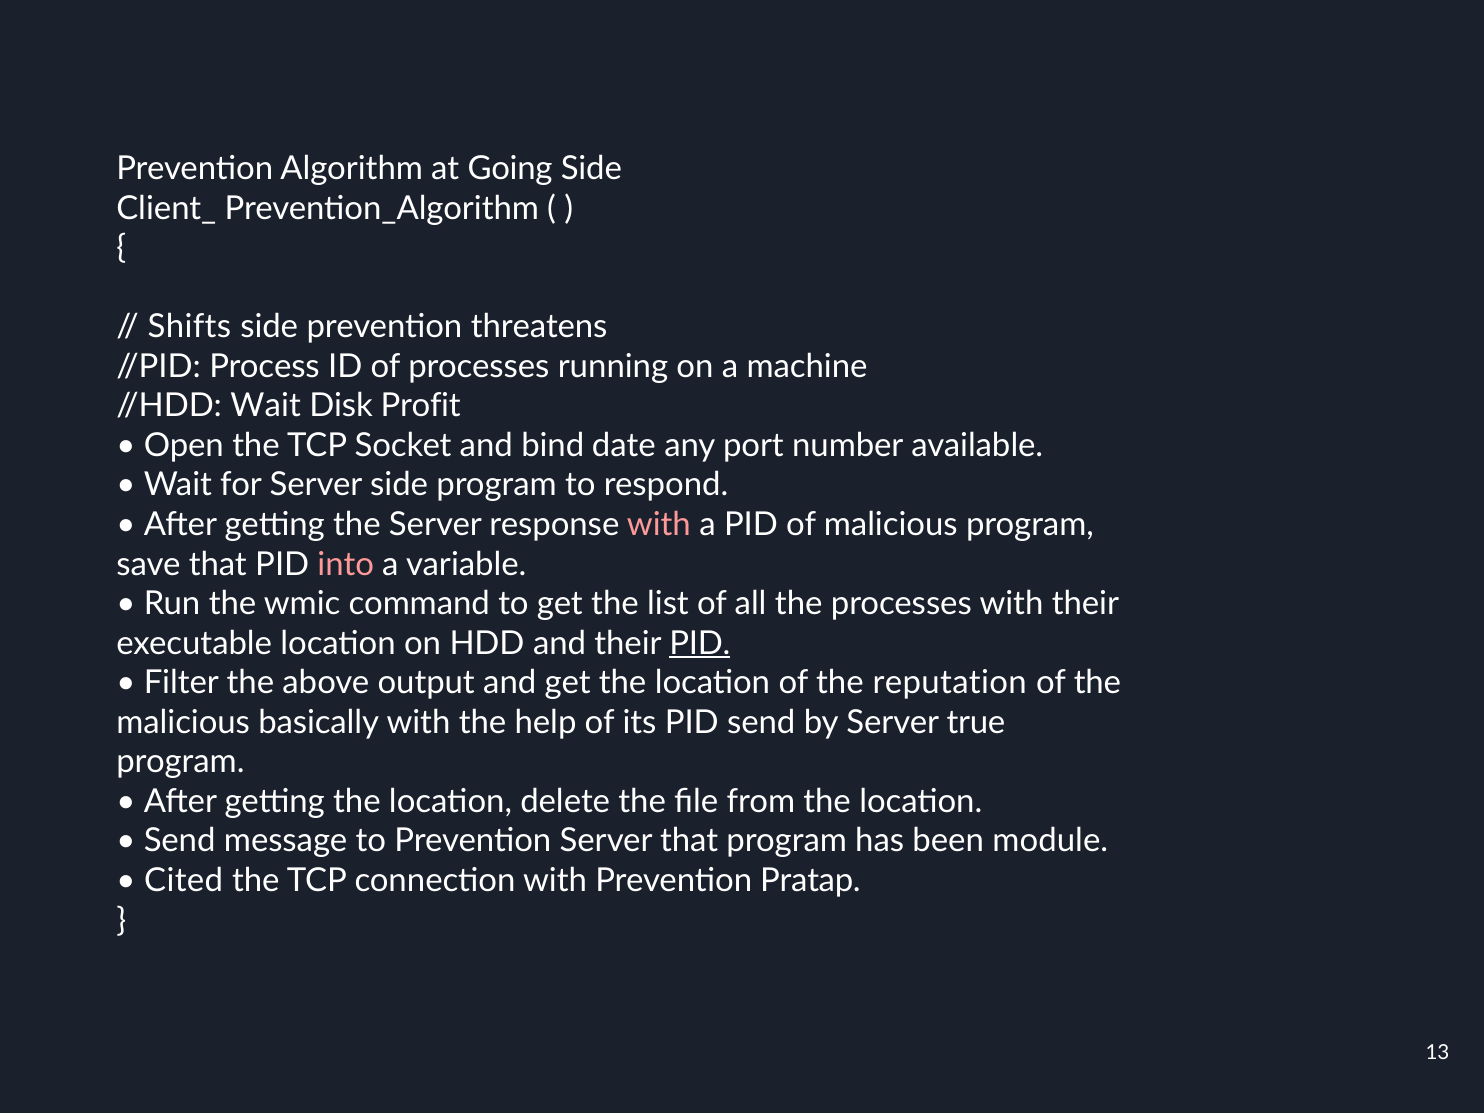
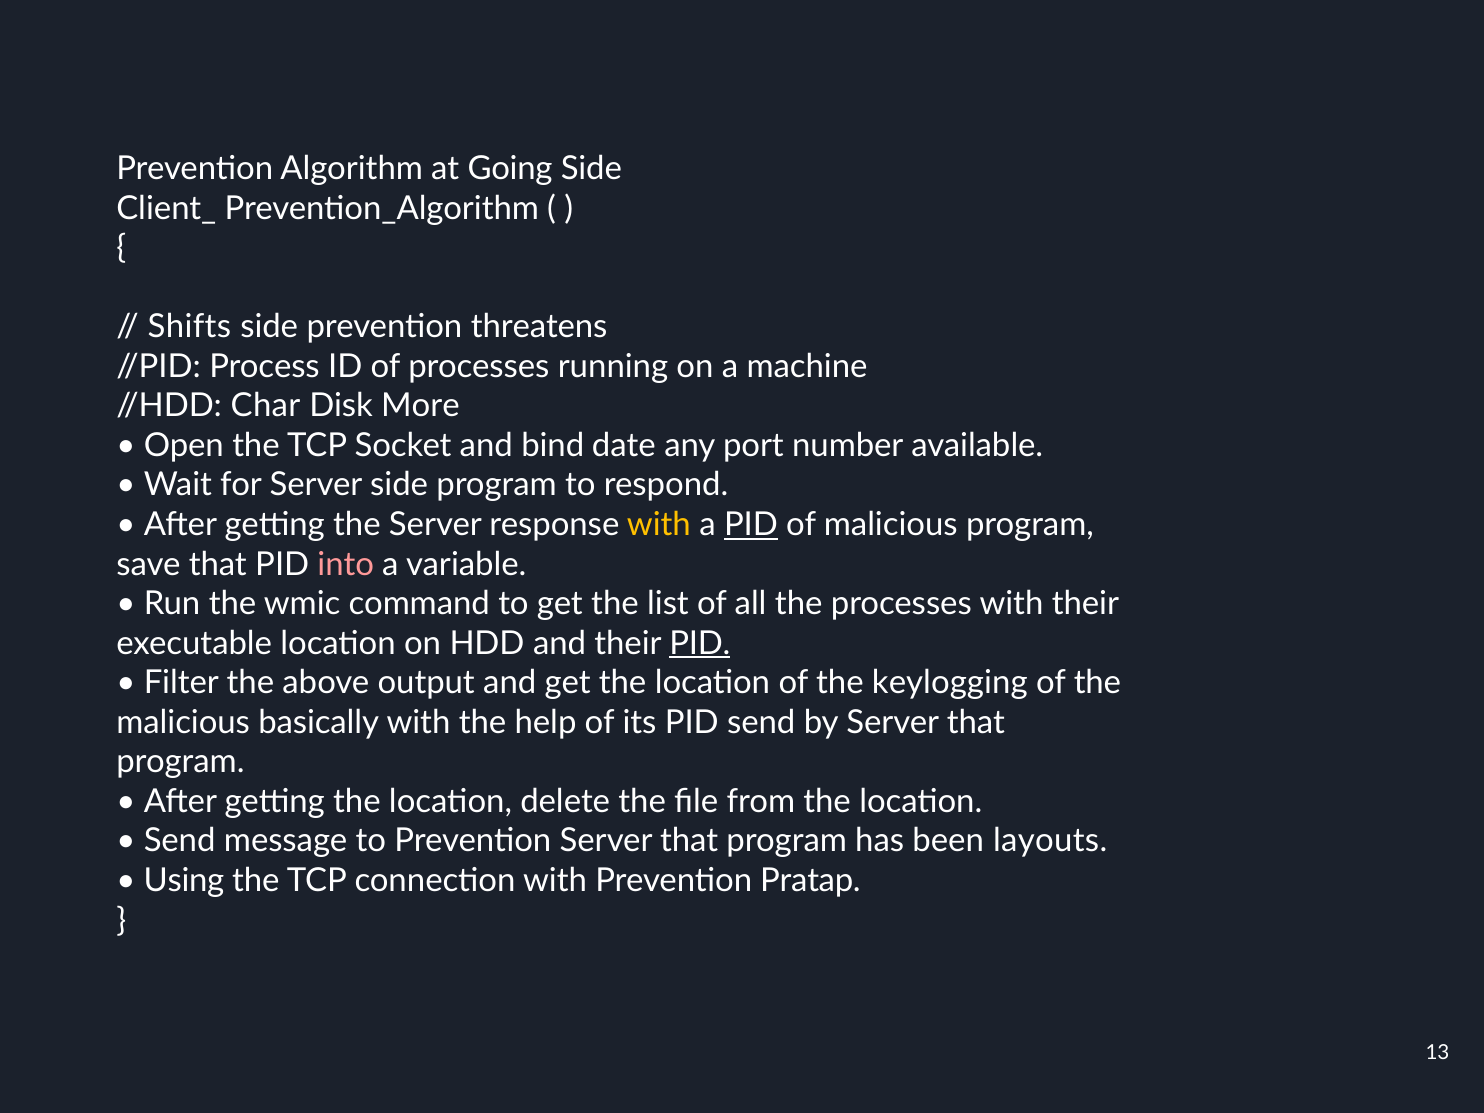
//HDD Wait: Wait -> Char
Profit: Profit -> More
with at (659, 525) colour: pink -> yellow
PID at (751, 525) underline: none -> present
reputation: reputation -> keylogging
by Server true: true -> that
module: module -> layouts
Cited: Cited -> Using
